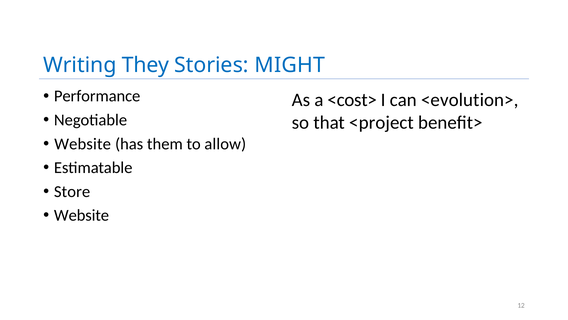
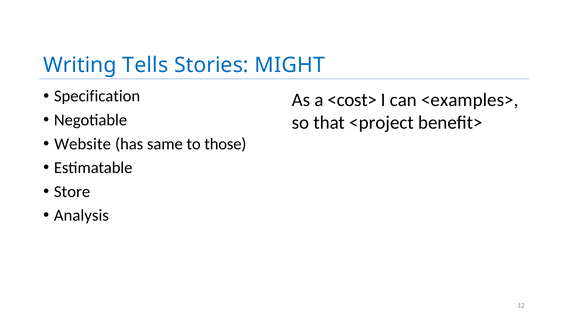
They: They -> Tells
Performance: Performance -> Specification
<evolution>: <evolution> -> <examples>
them: them -> same
allow: allow -> those
Website at (82, 215): Website -> Analysis
